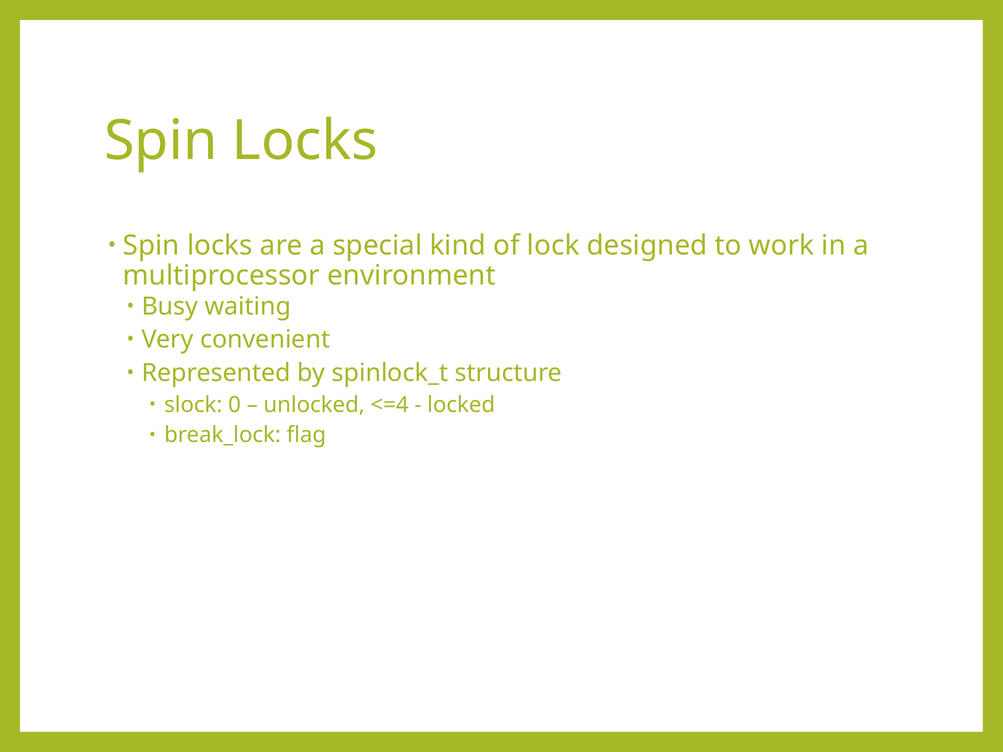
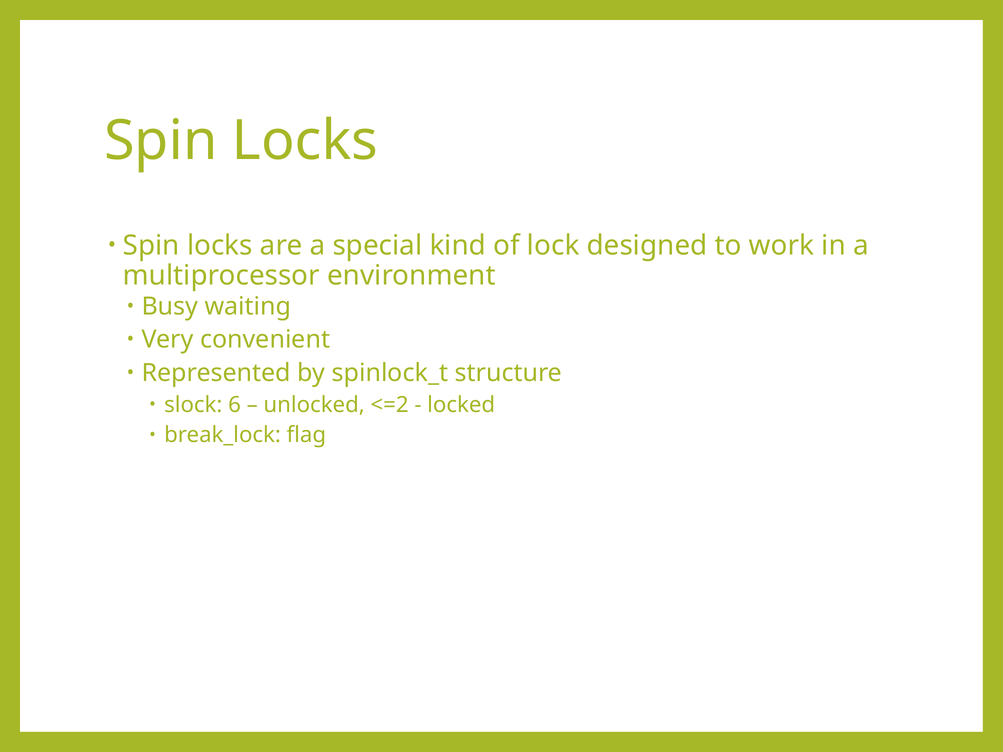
0: 0 -> 6
<=4: <=4 -> <=2
